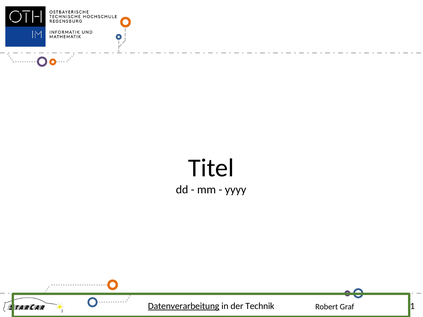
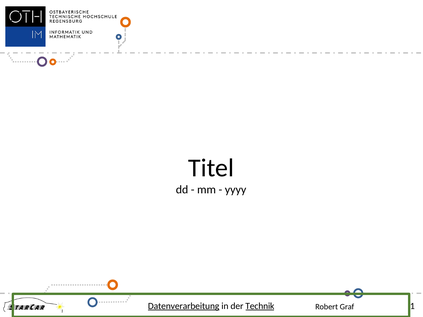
Technik underline: none -> present
